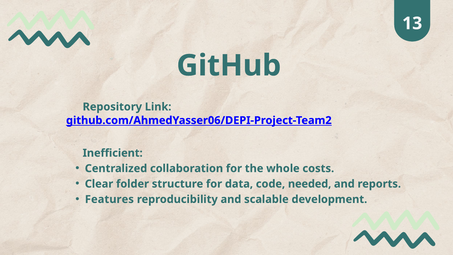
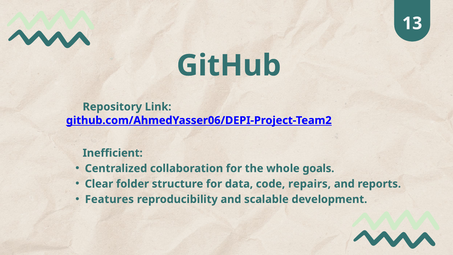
costs: costs -> goals
needed: needed -> repairs
